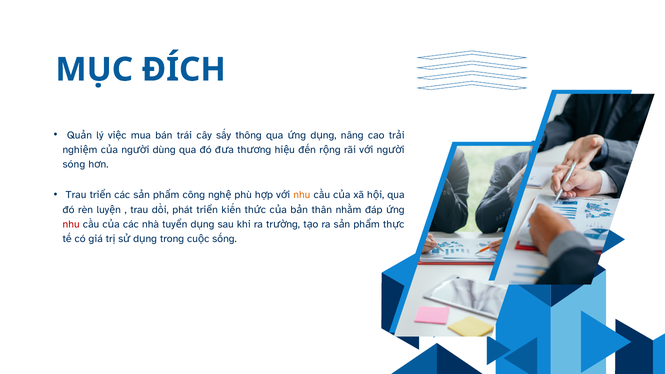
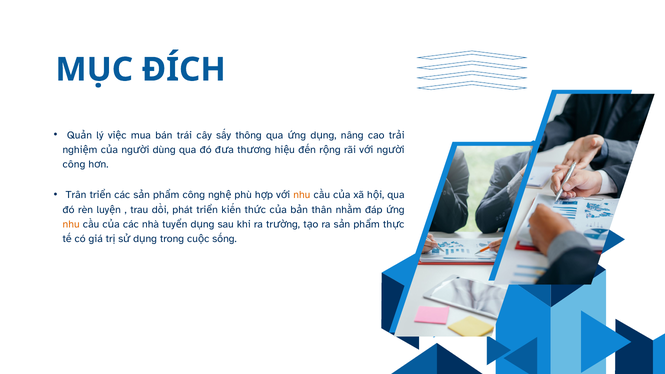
sóng at (74, 164): sóng -> công
Trau at (76, 195): Trau -> Trần
nhu at (71, 224) colour: red -> orange
